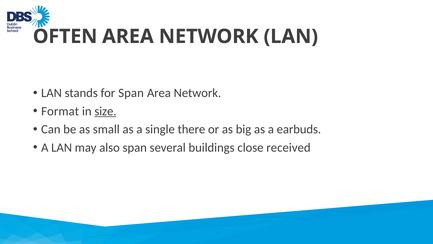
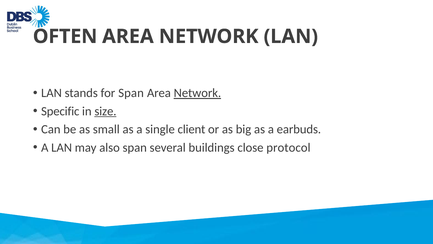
Network at (197, 93) underline: none -> present
Format: Format -> Specific
there: there -> client
received: received -> protocol
